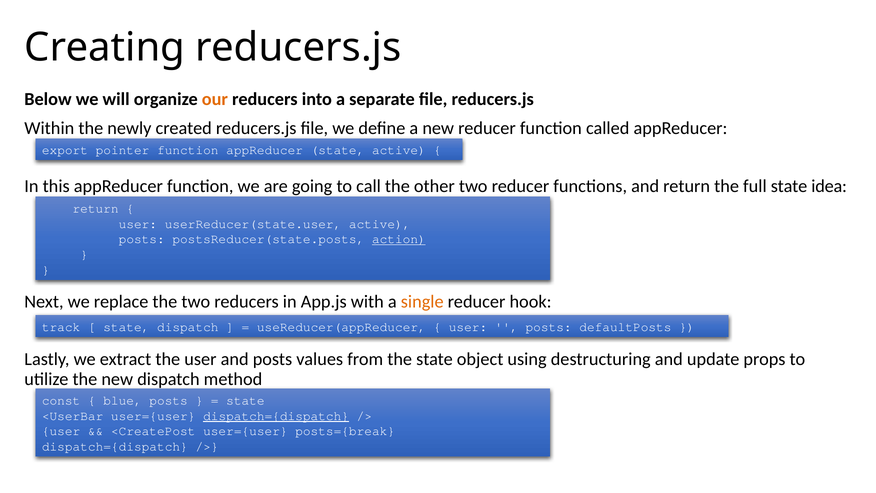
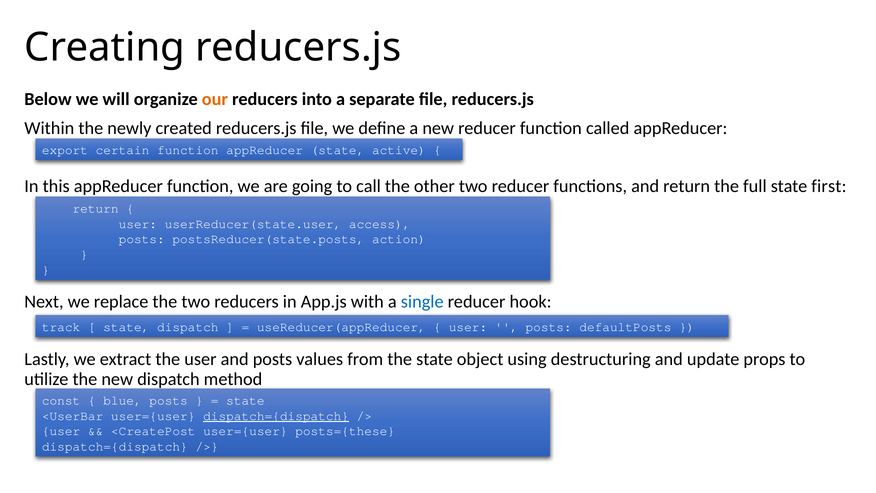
pointer: pointer -> certain
idea: idea -> first
userReducer(state.user active: active -> access
action underline: present -> none
single colour: orange -> blue
posts={break: posts={break -> posts={these
